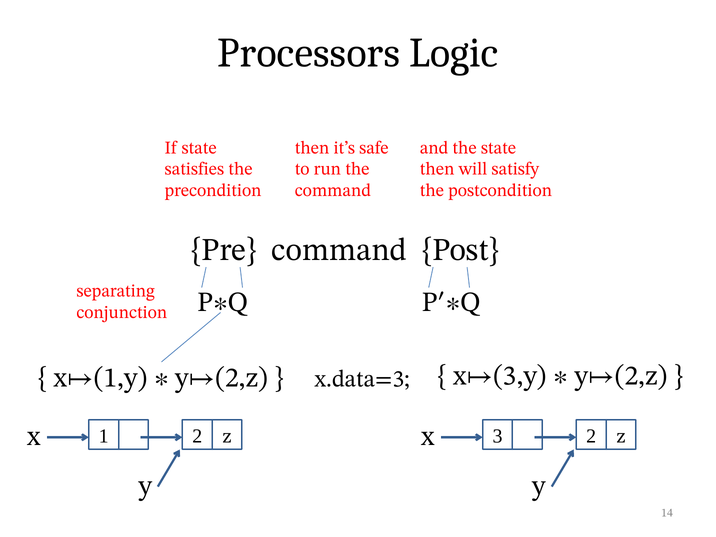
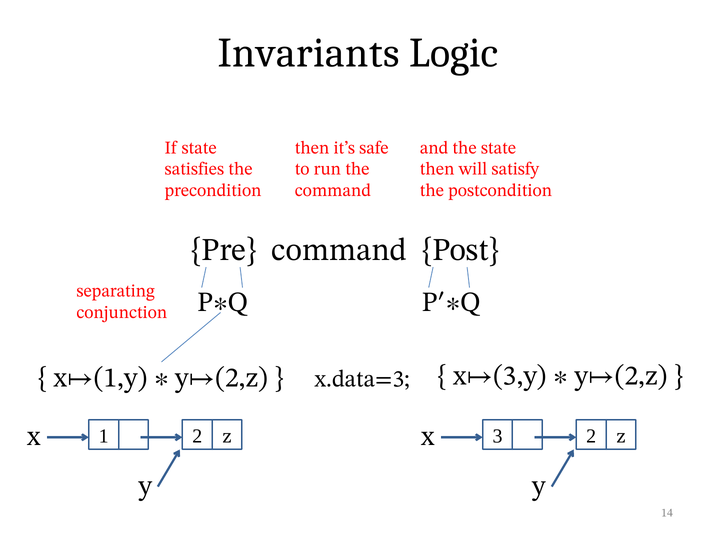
Processors: Processors -> Invariants
